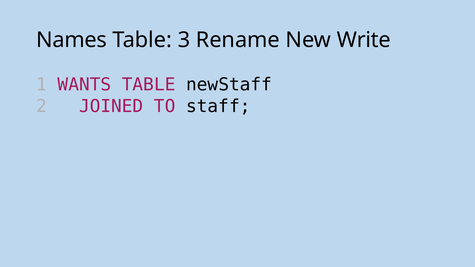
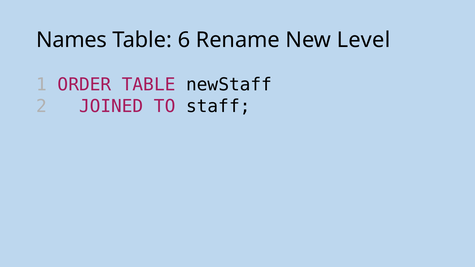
3: 3 -> 6
Write: Write -> Level
WANTS: WANTS -> ORDER
